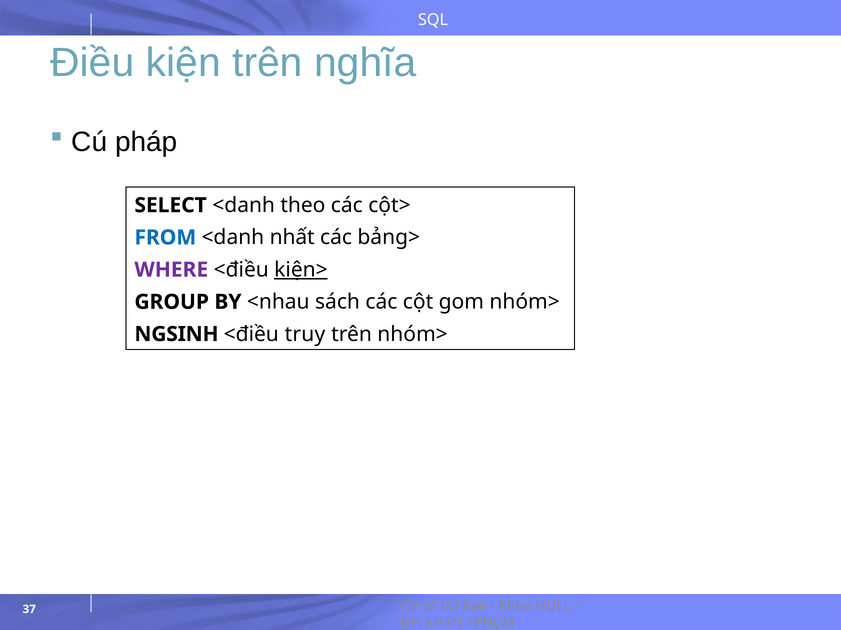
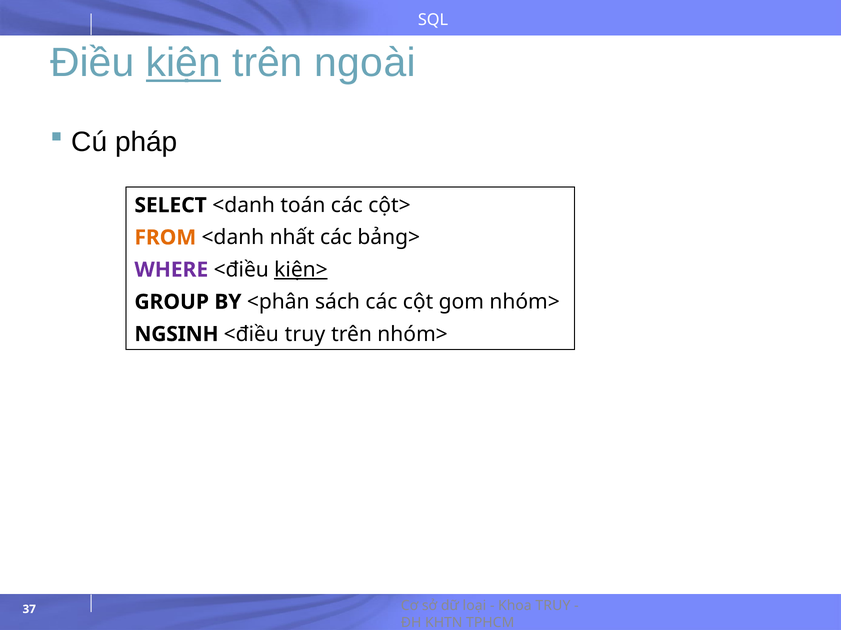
kiện underline: none -> present
nghĩa: nghĩa -> ngoài
theo: theo -> toán
FROM colour: blue -> orange
<nhau: <nhau -> <phân
Khoa NULL: NULL -> TRUY
